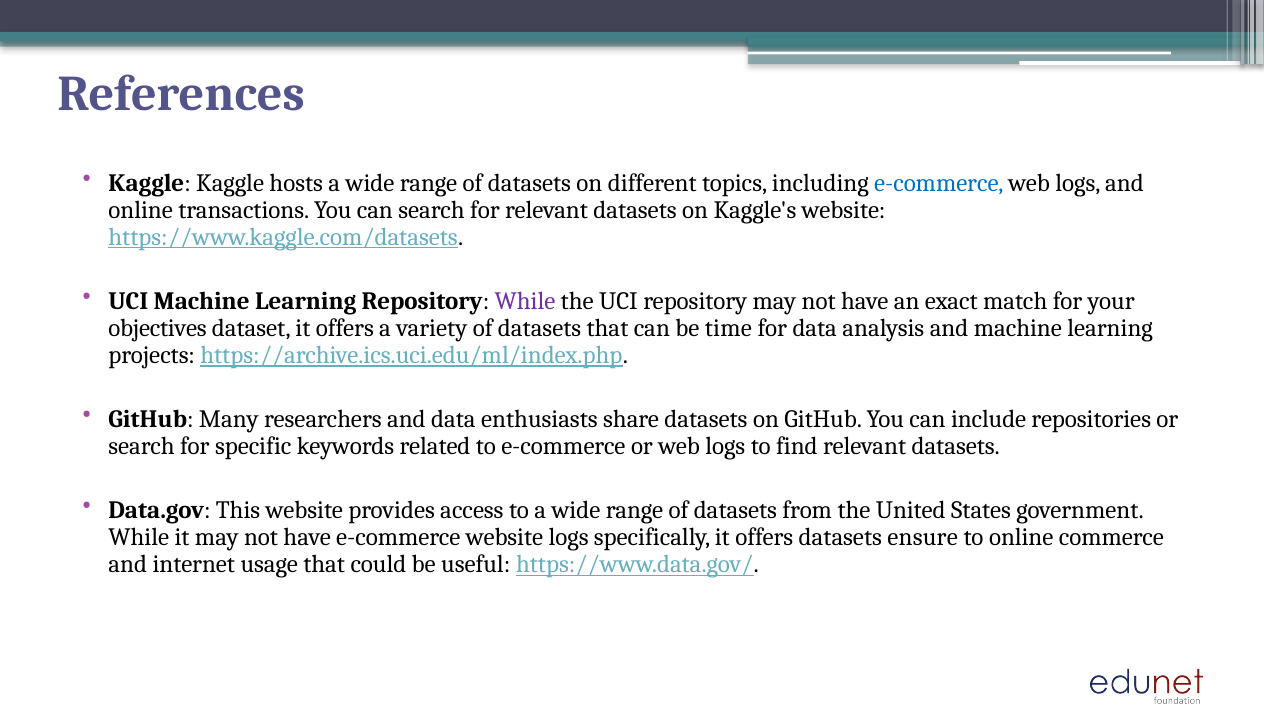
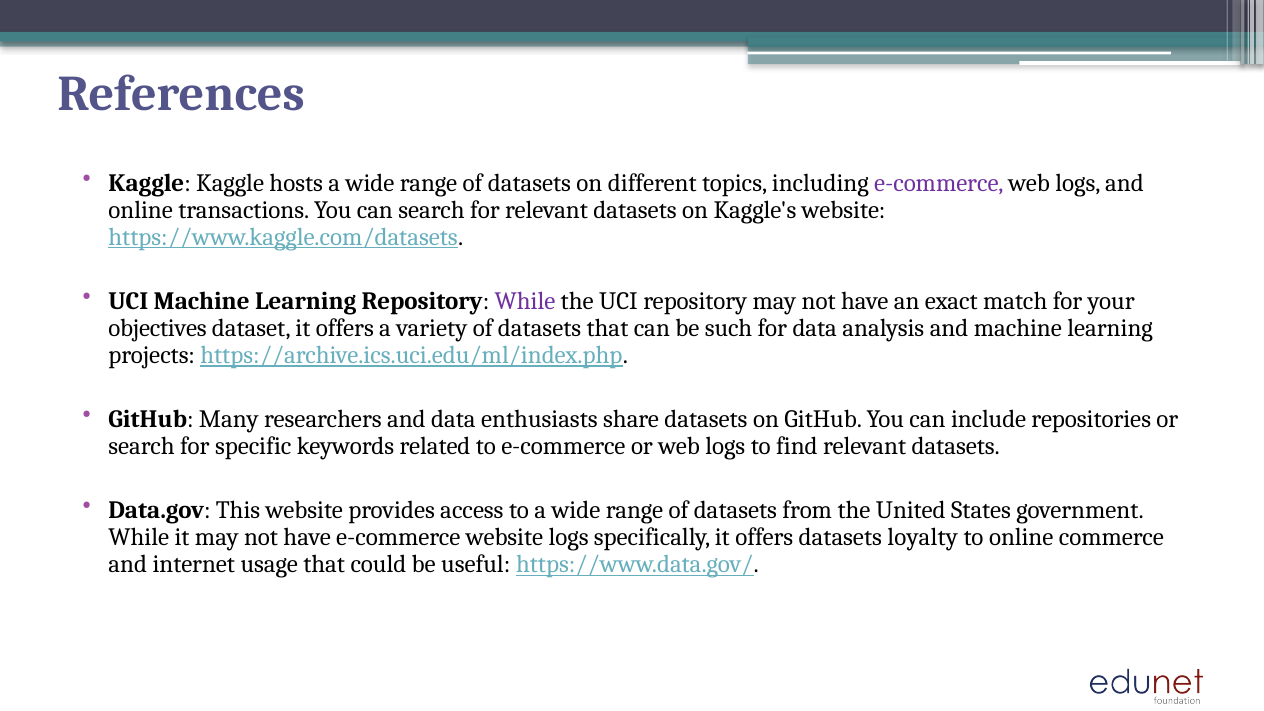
e-commerce at (939, 183) colour: blue -> purple
time: time -> such
ensure: ensure -> loyalty
